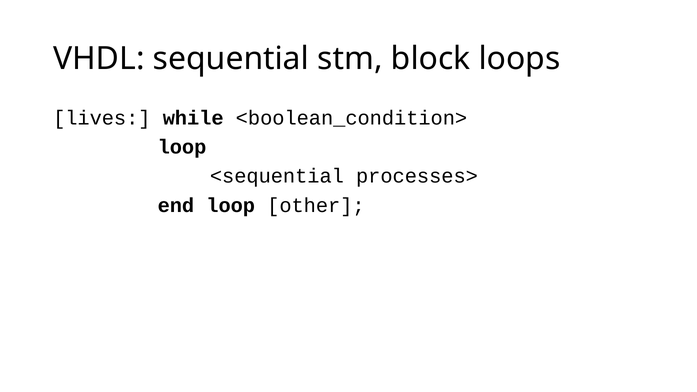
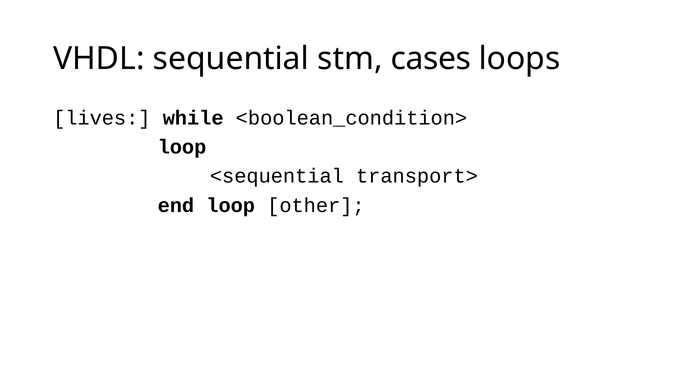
block: block -> cases
processes>: processes> -> transport>
